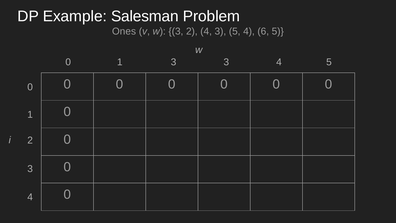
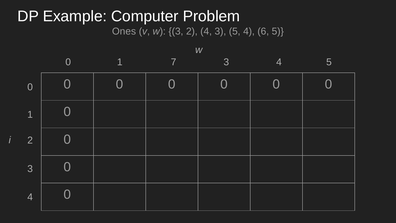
Salesman: Salesman -> Computer
1 3: 3 -> 7
